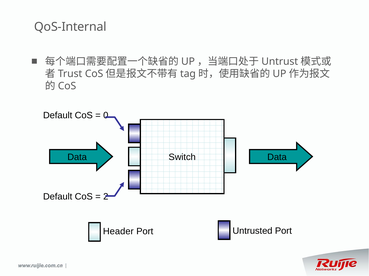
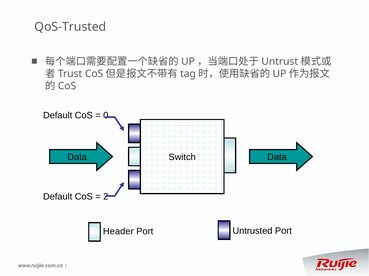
QoS-Internal: QoS-Internal -> QoS-Trusted
